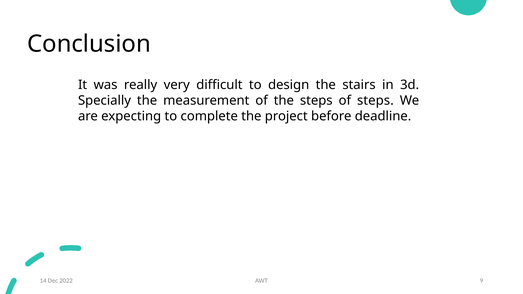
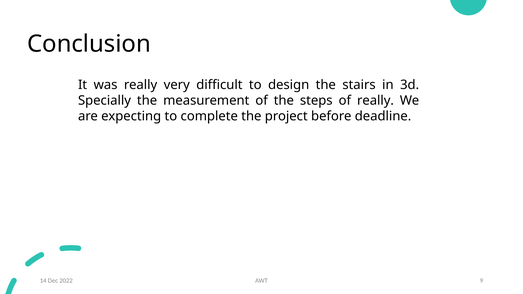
of steps: steps -> really
